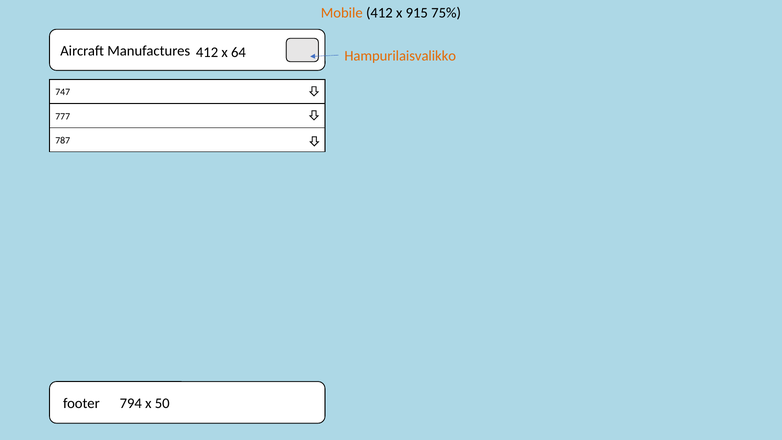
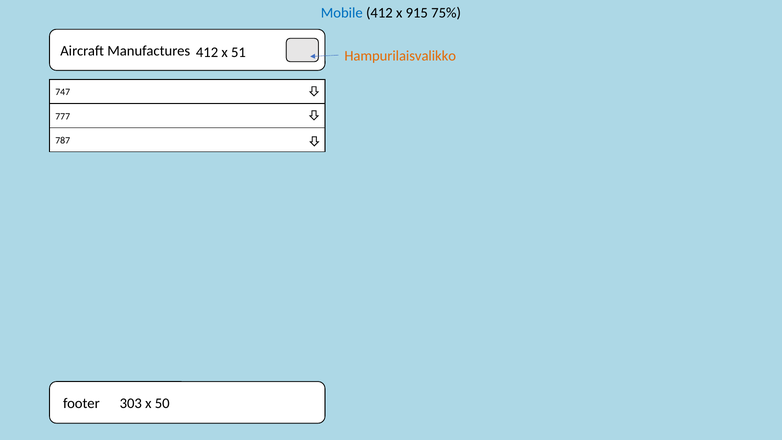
Mobile colour: orange -> blue
64: 64 -> 51
794: 794 -> 303
